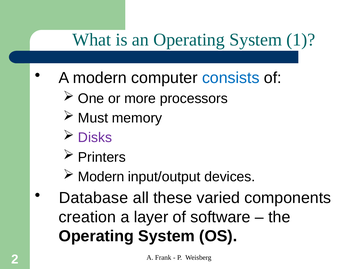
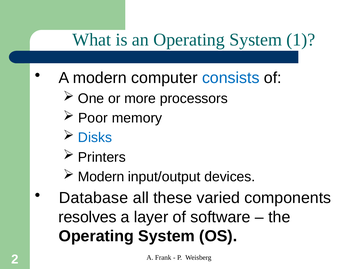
Must: Must -> Poor
Disks colour: purple -> blue
creation: creation -> resolves
